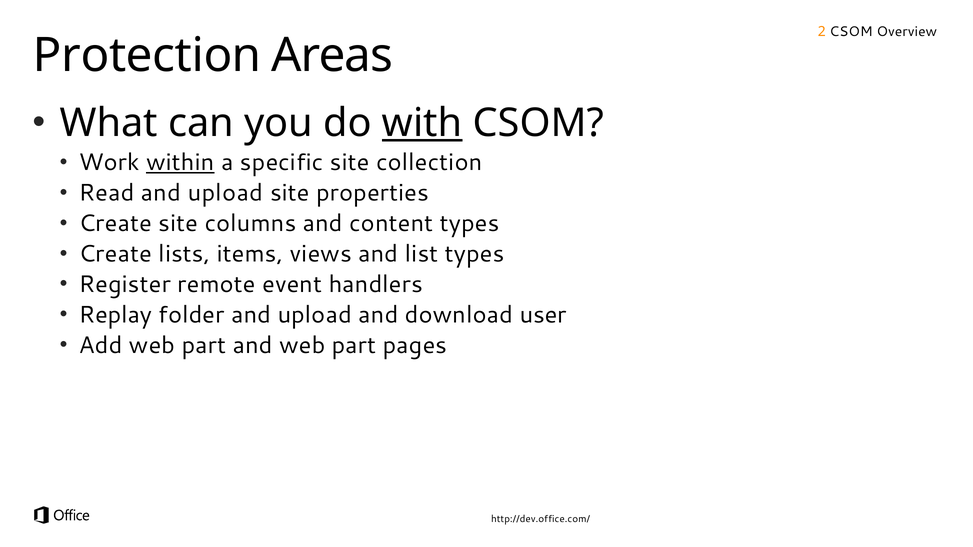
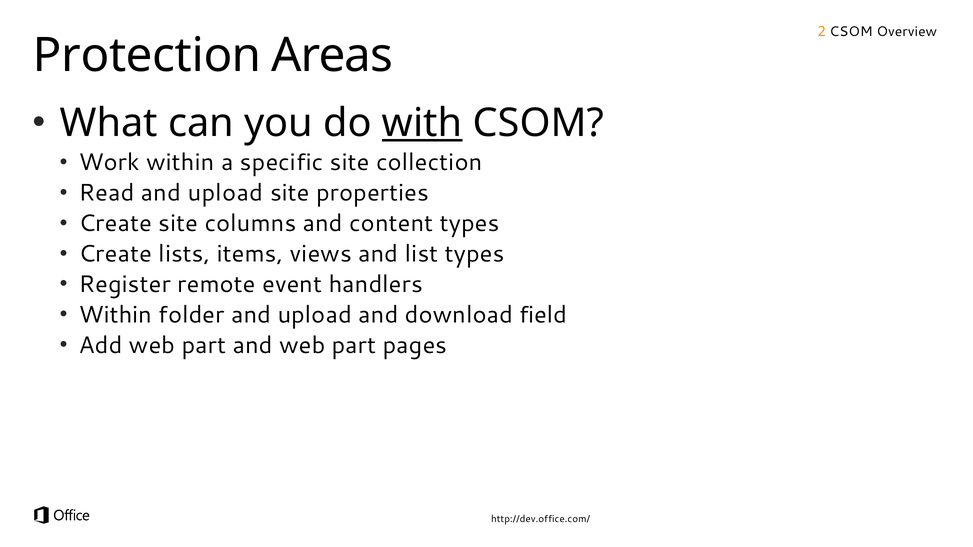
within at (180, 162) underline: present -> none
Replay at (115, 315): Replay -> Within
user: user -> field
